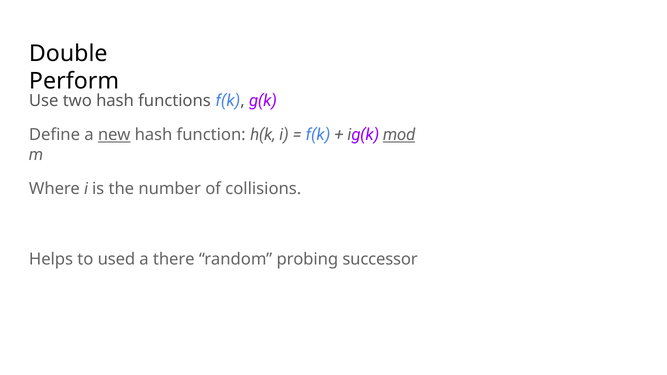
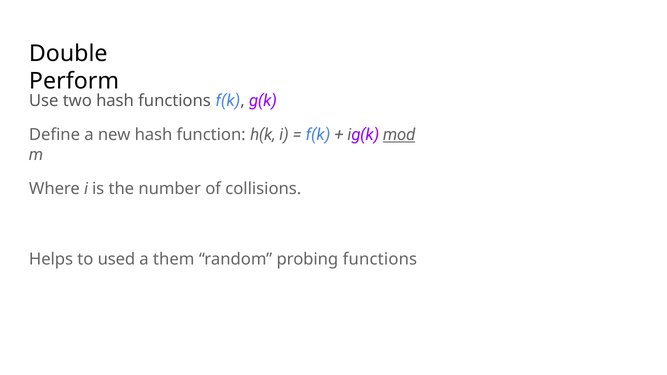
new underline: present -> none
there: there -> them
probing successor: successor -> functions
